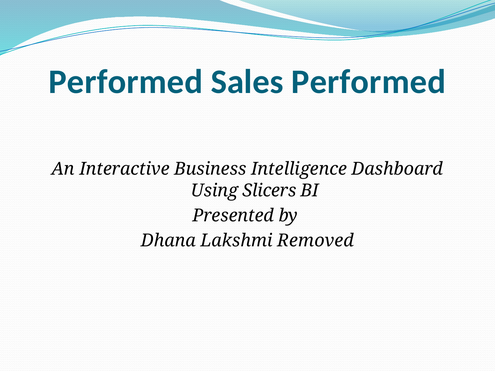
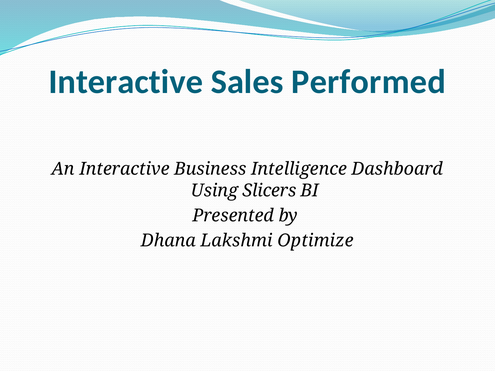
Performed at (126, 82): Performed -> Interactive
Removed: Removed -> Optimize
